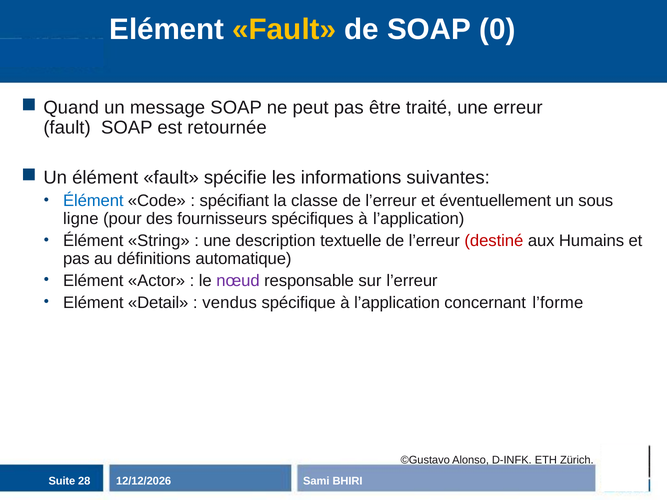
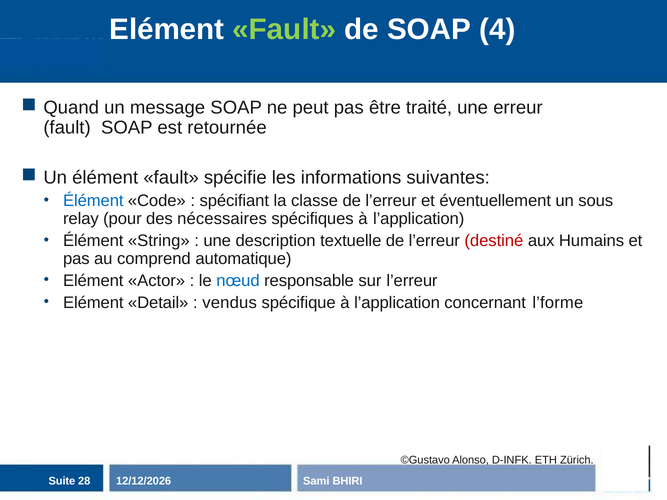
Fault at (284, 30) colour: yellow -> light green
0: 0 -> 4
ligne: ligne -> relay
fournisseurs: fournisseurs -> nécessaires
définitions: définitions -> comprend
nœud colour: purple -> blue
